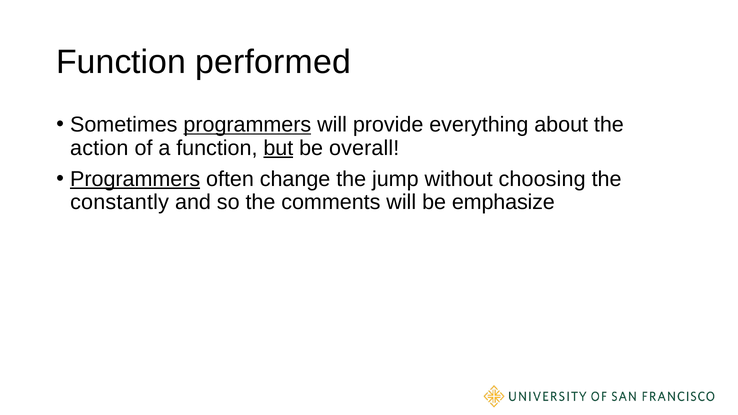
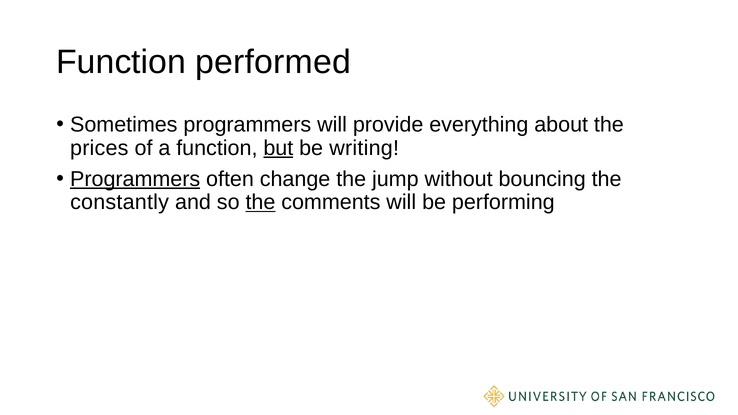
programmers at (247, 125) underline: present -> none
action: action -> prices
overall: overall -> writing
choosing: choosing -> bouncing
the at (260, 202) underline: none -> present
emphasize: emphasize -> performing
